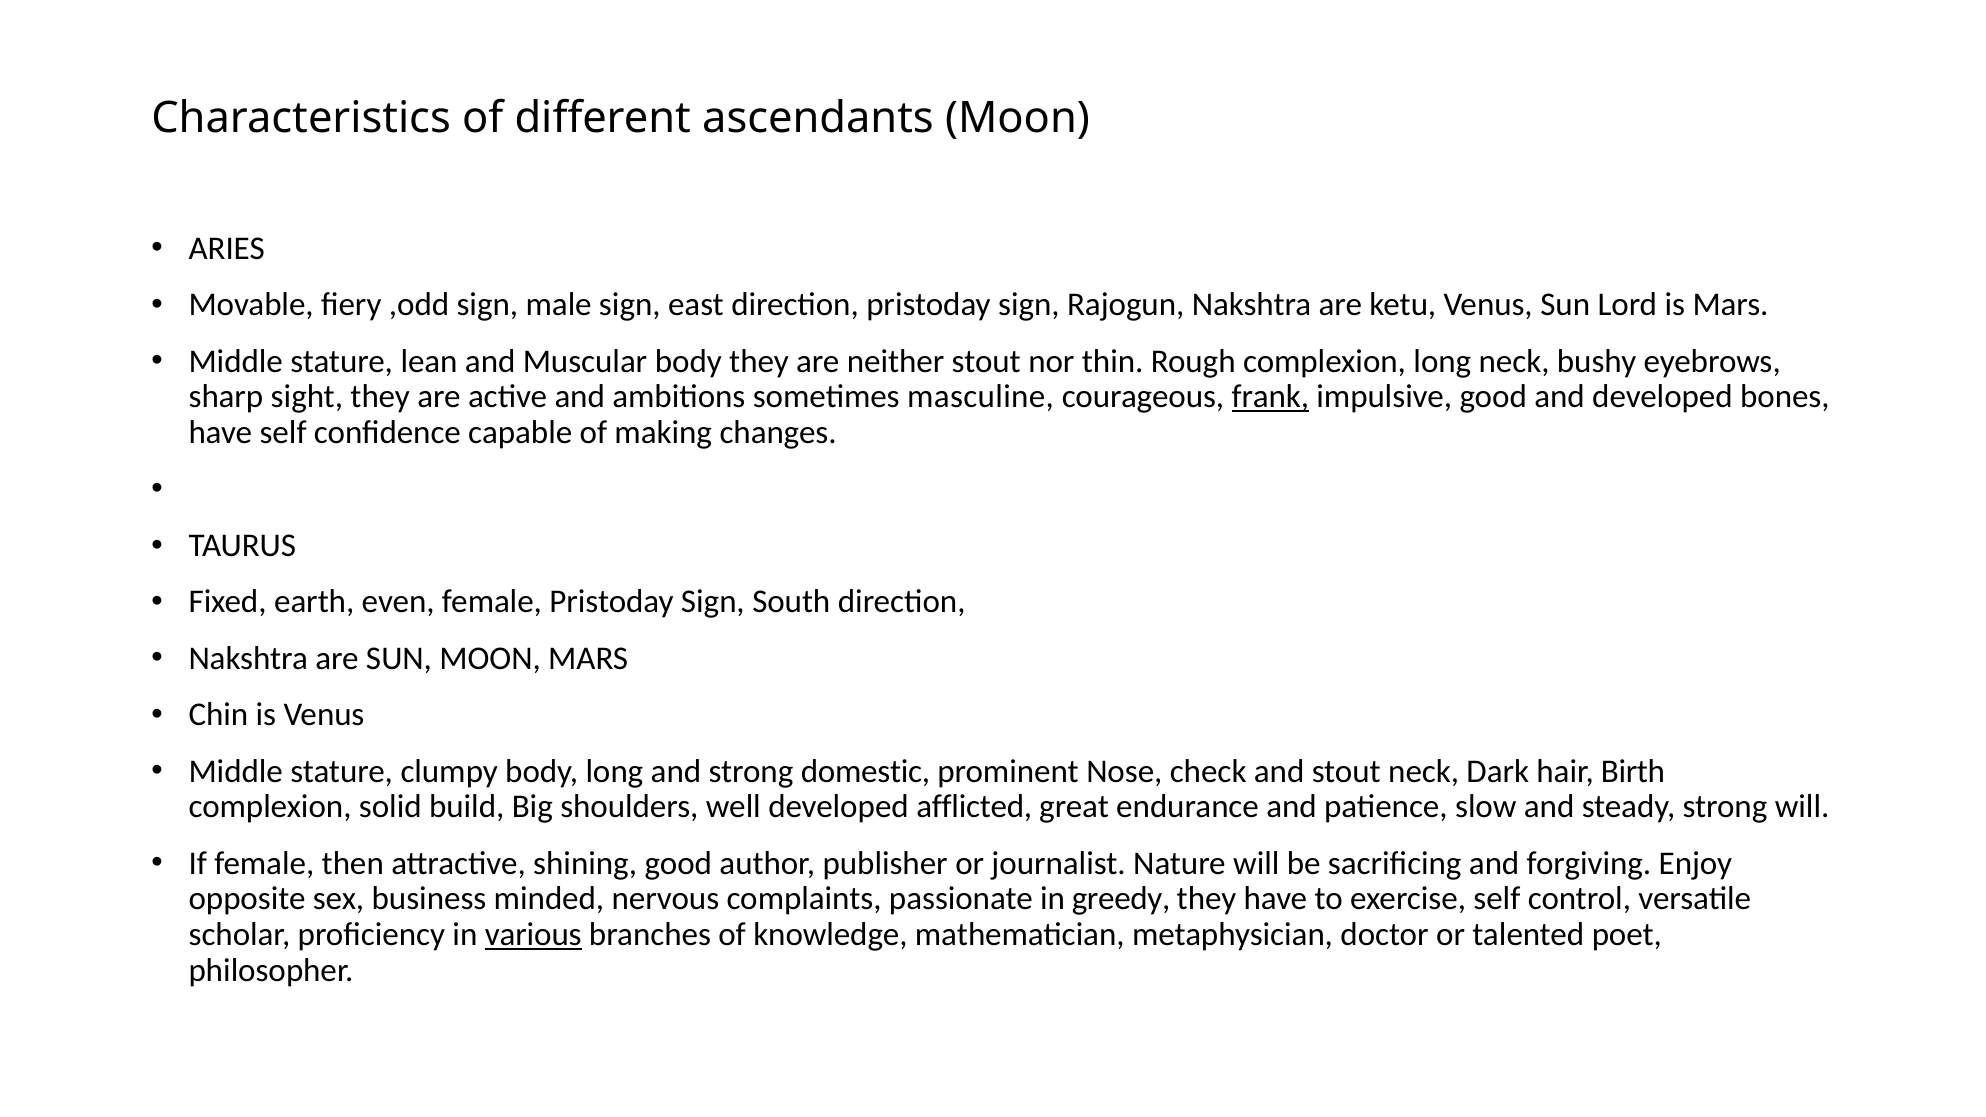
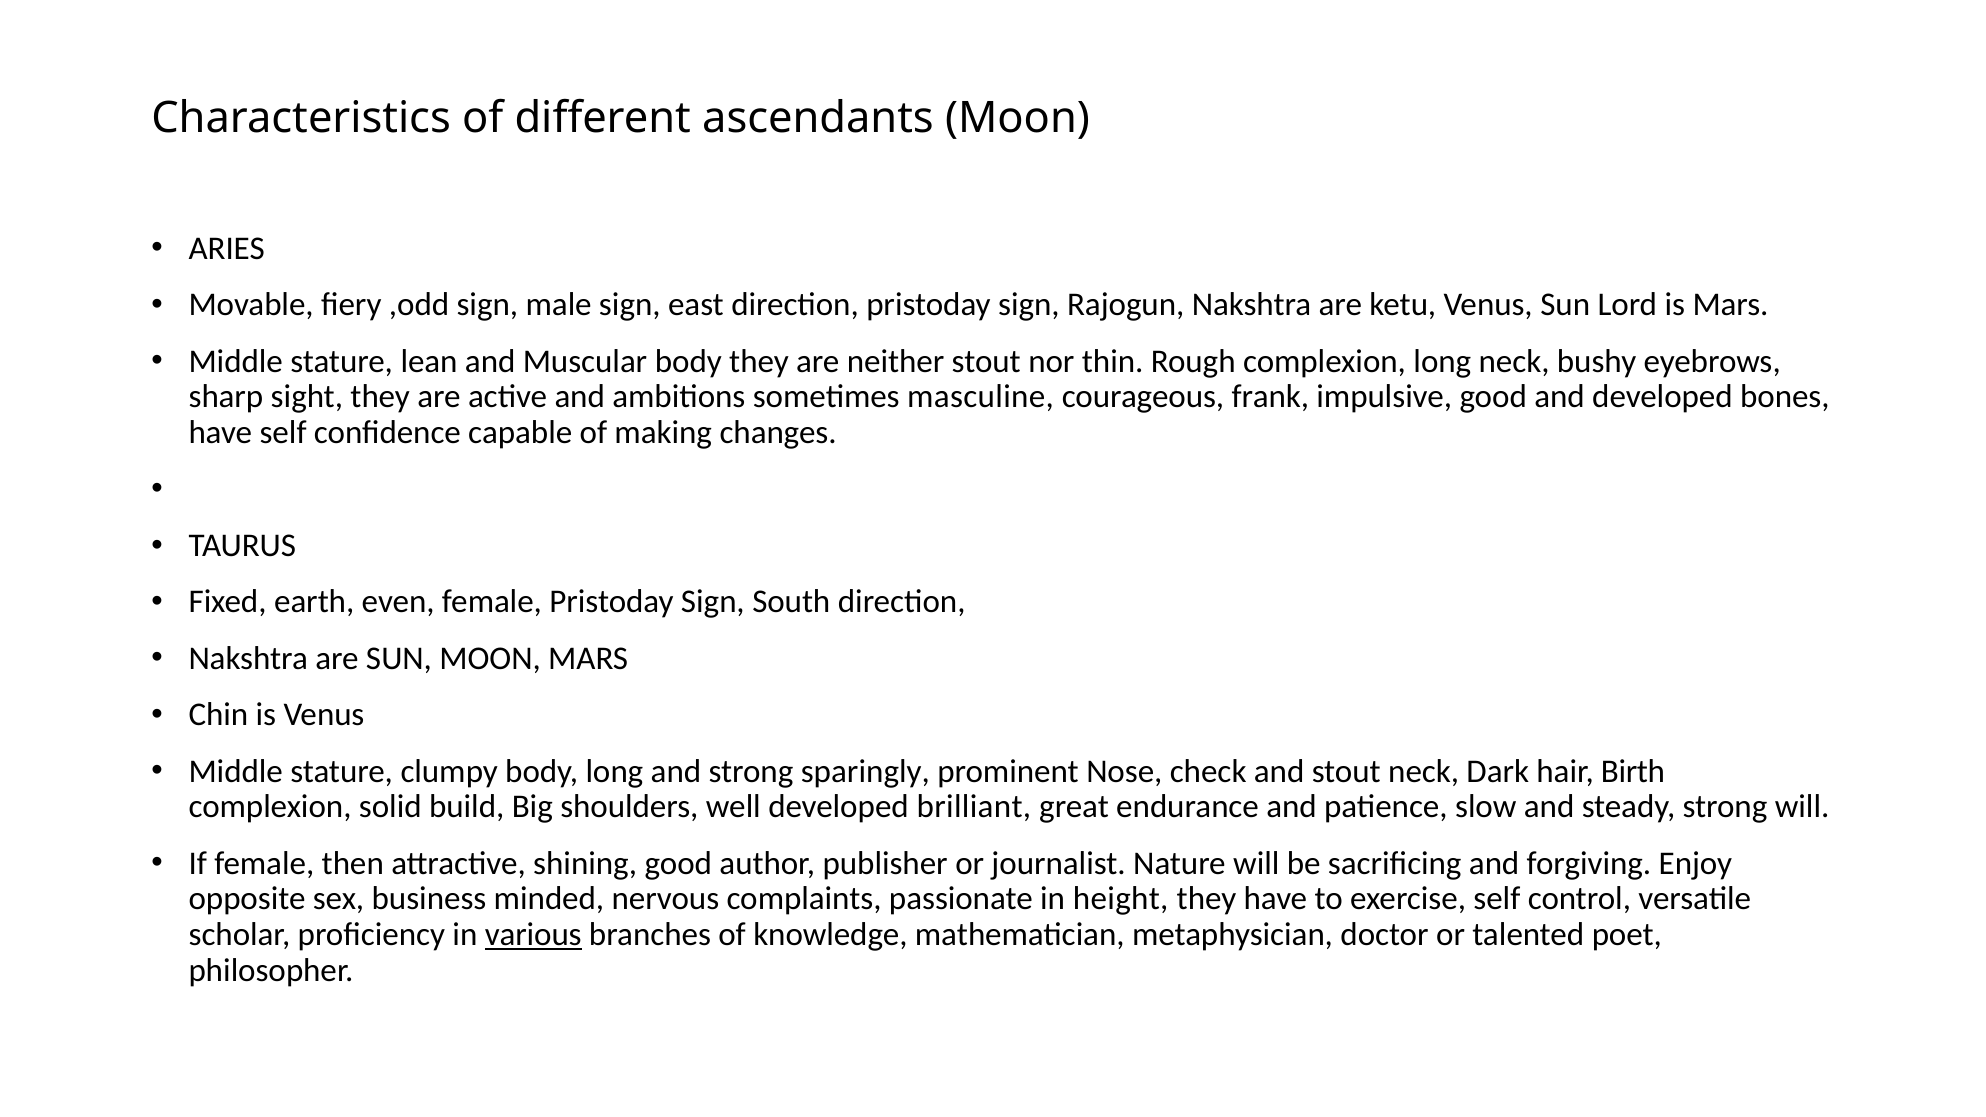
frank underline: present -> none
domestic: domestic -> sparingly
afflicted: afflicted -> brilliant
greedy: greedy -> height
